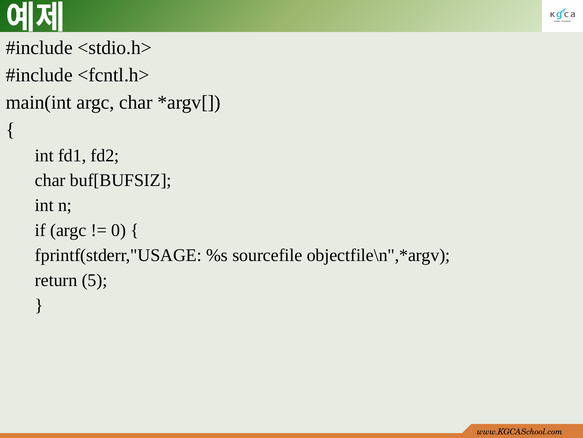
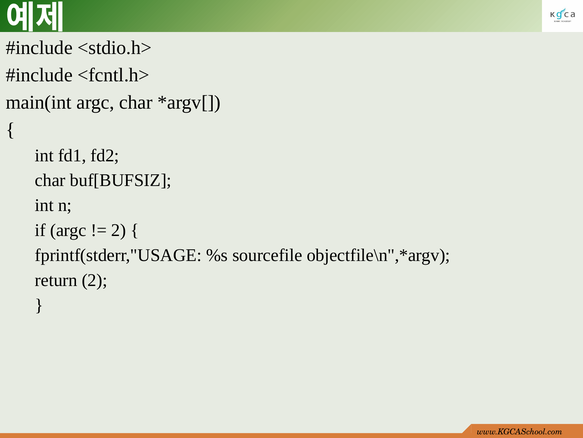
0 at (119, 230): 0 -> 2
return 5: 5 -> 2
